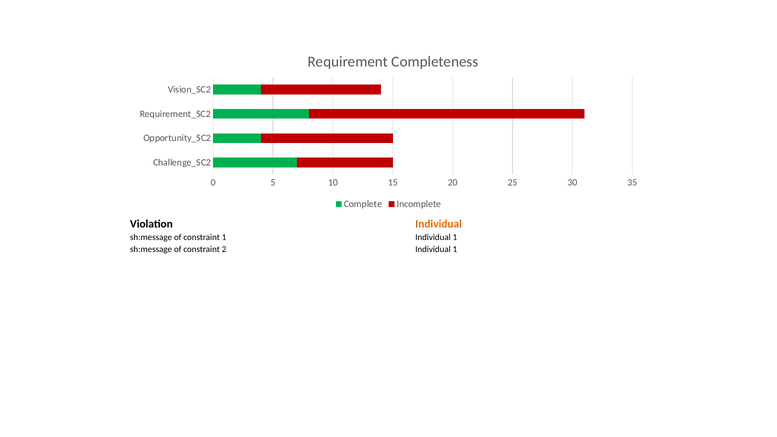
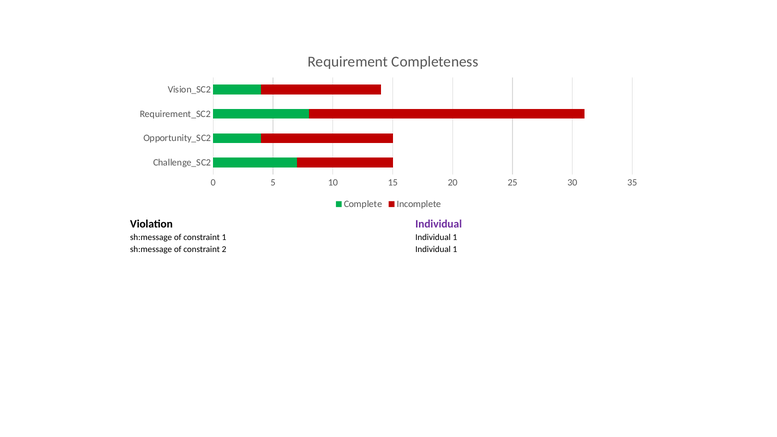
Individual at (439, 224) colour: orange -> purple
